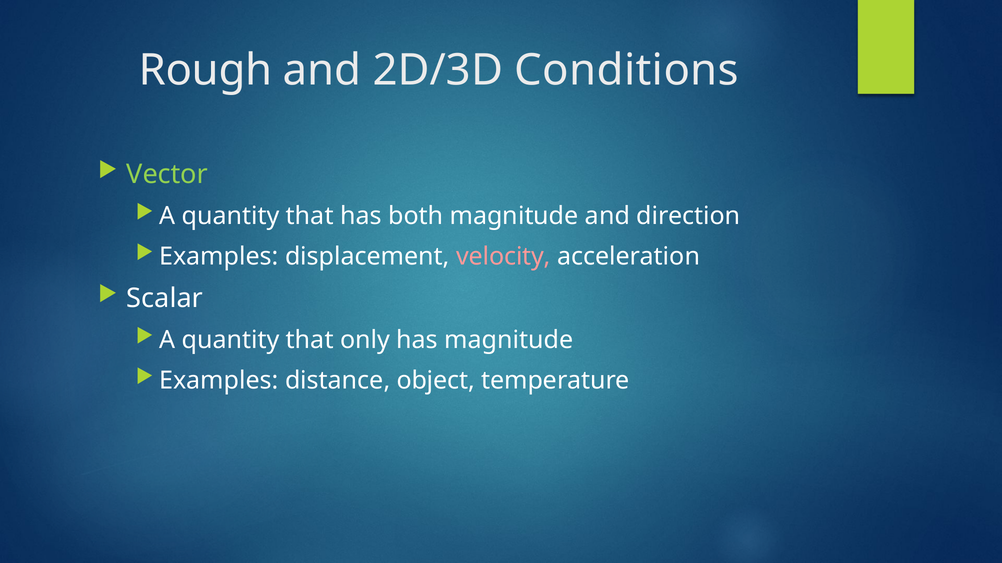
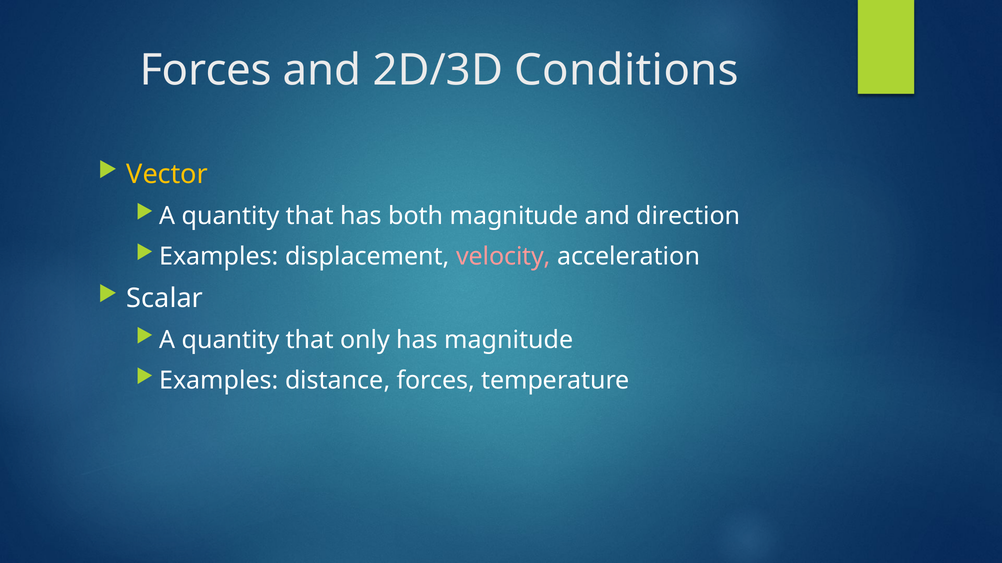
Rough at (206, 70): Rough -> Forces
Vector colour: light green -> yellow
distance object: object -> forces
